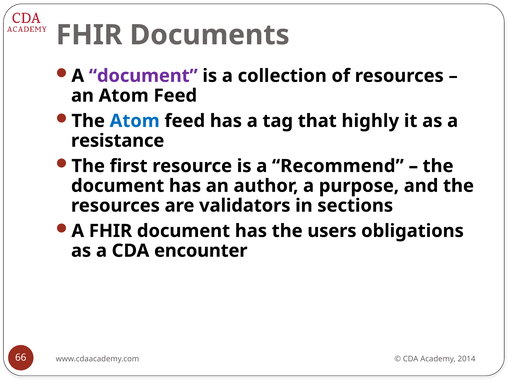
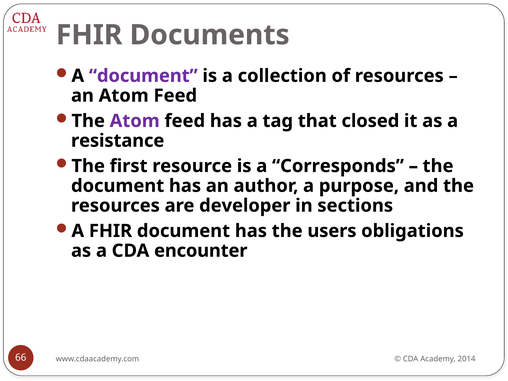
Atom at (135, 121) colour: blue -> purple
highly: highly -> closed
Recommend: Recommend -> Corresponds
validators: validators -> developer
